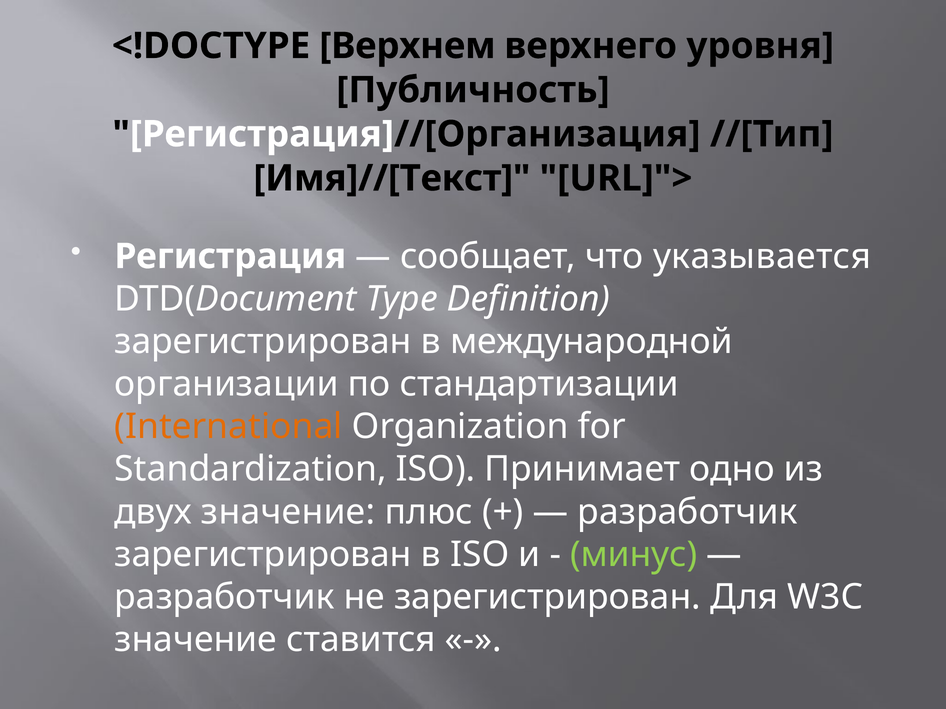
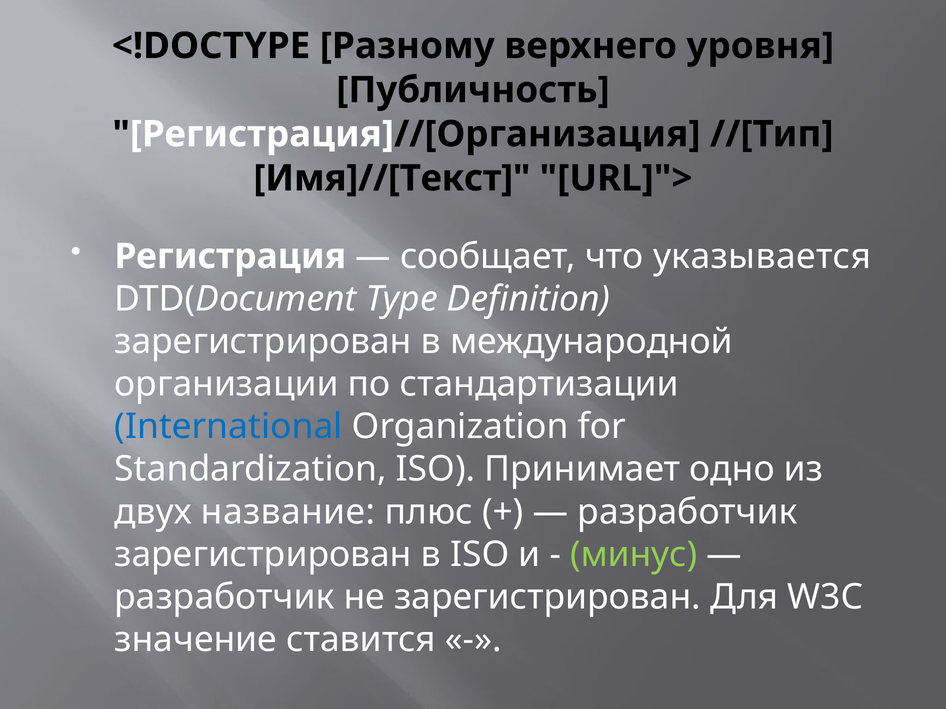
Верхнем: Верхнем -> Разному
International colour: orange -> blue
двух значение: значение -> название
